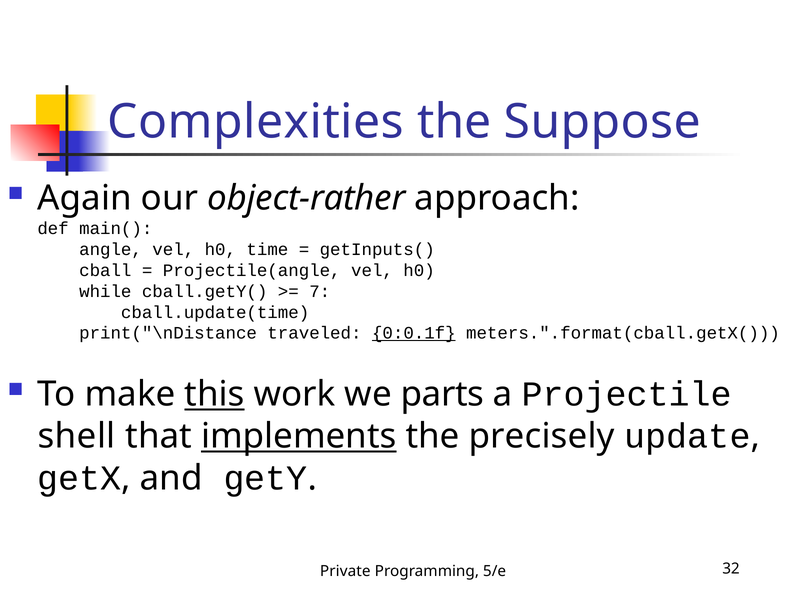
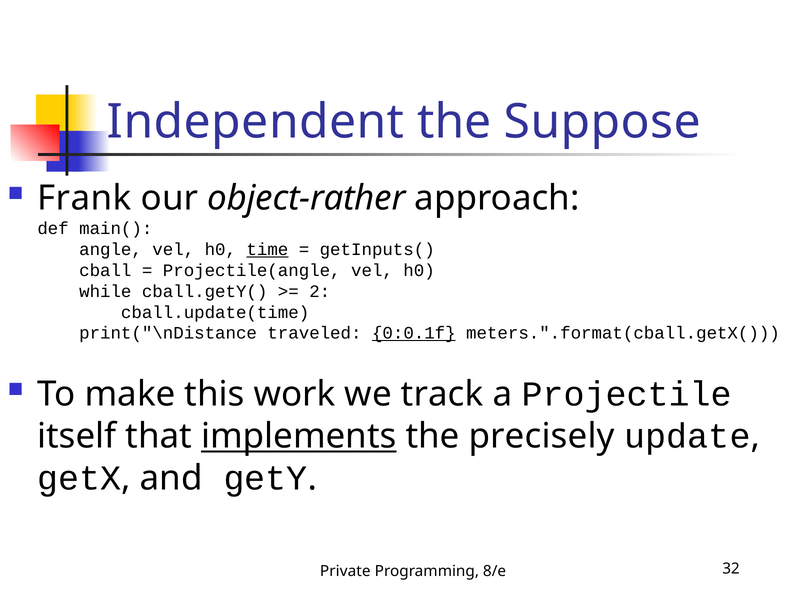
Complexities: Complexities -> Independent
Again: Again -> Frank
time underline: none -> present
7: 7 -> 2
this underline: present -> none
parts: parts -> track
shell: shell -> itself
5/e: 5/e -> 8/e
